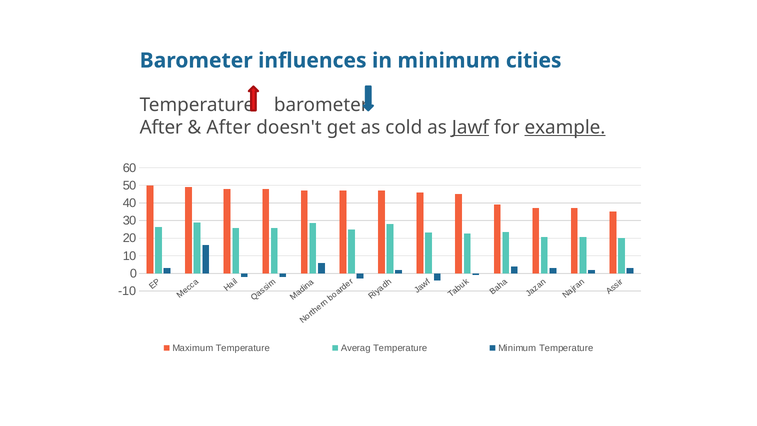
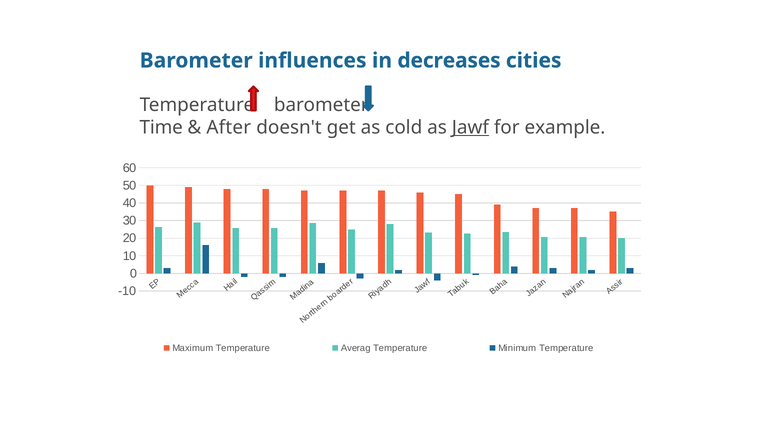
in minimum: minimum -> decreases
After at (161, 127): After -> Time
example underline: present -> none
